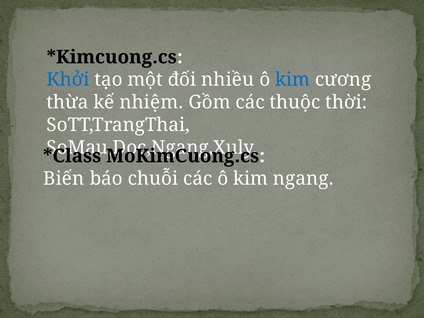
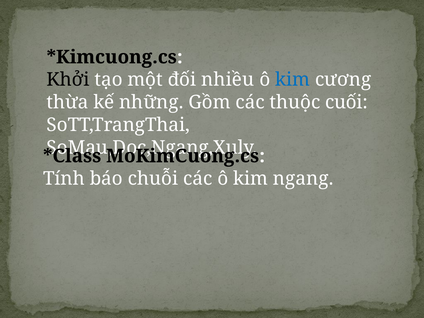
Khởi colour: blue -> black
nhiệm: nhiệm -> những
thời: thời -> cuối
Biến: Biến -> Tính
